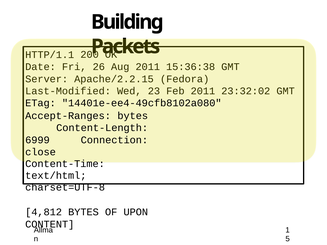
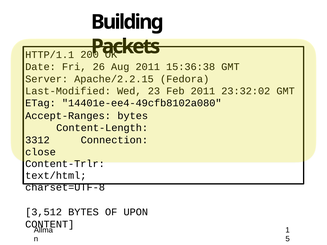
6999: 6999 -> 3312
Content-Time: Content-Time -> Content-Trlr
4,812: 4,812 -> 3,512
